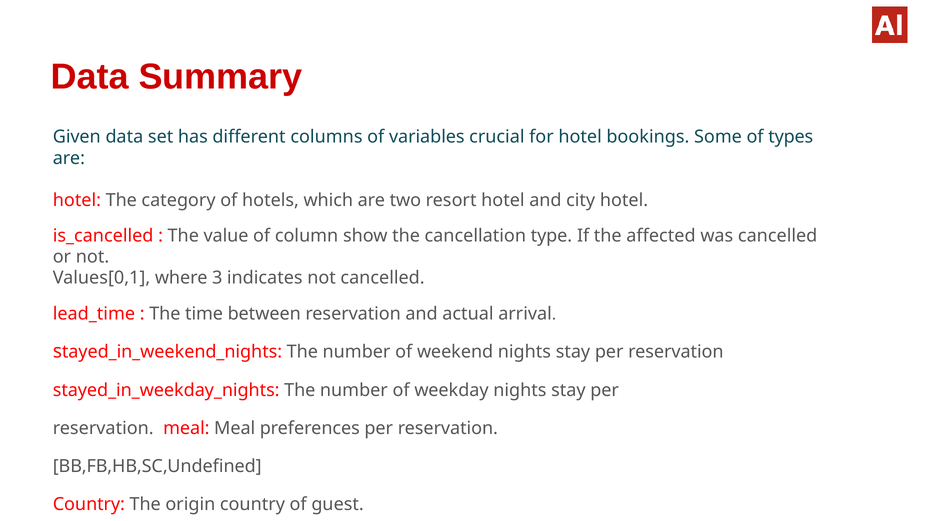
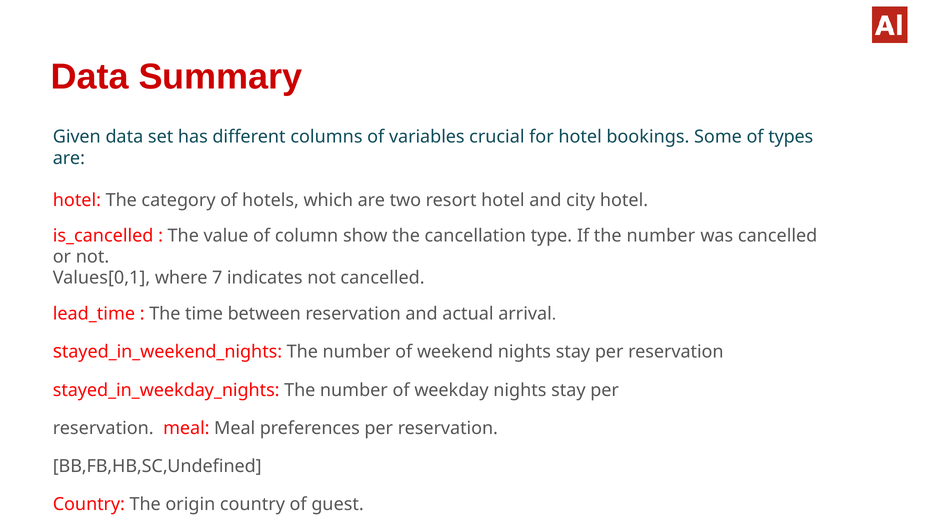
If the affected: affected -> number
3: 3 -> 7
